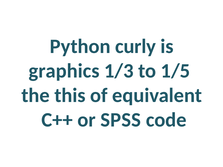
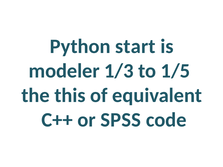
curly: curly -> start
graphics: graphics -> modeler
